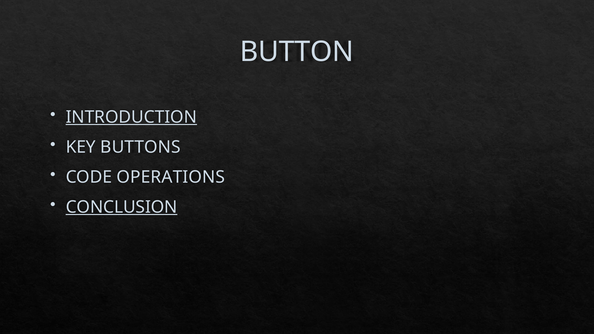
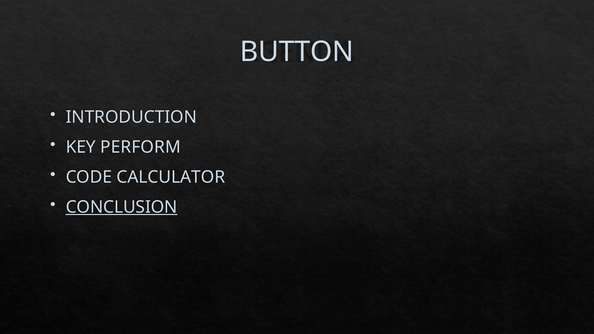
INTRODUCTION underline: present -> none
BUTTONS: BUTTONS -> PERFORM
OPERATIONS: OPERATIONS -> CALCULATOR
